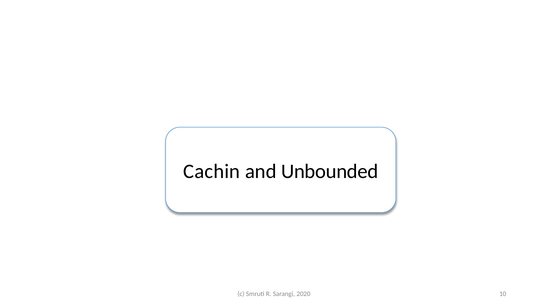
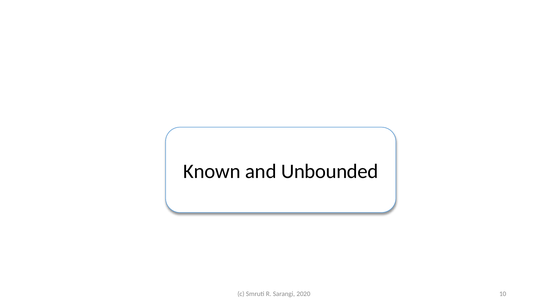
Cachin: Cachin -> Known
